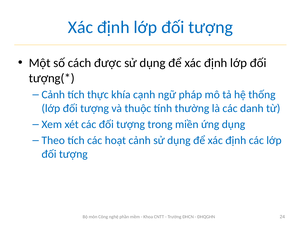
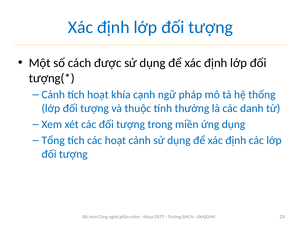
tích thực: thực -> hoạt
Theo: Theo -> Tổng
